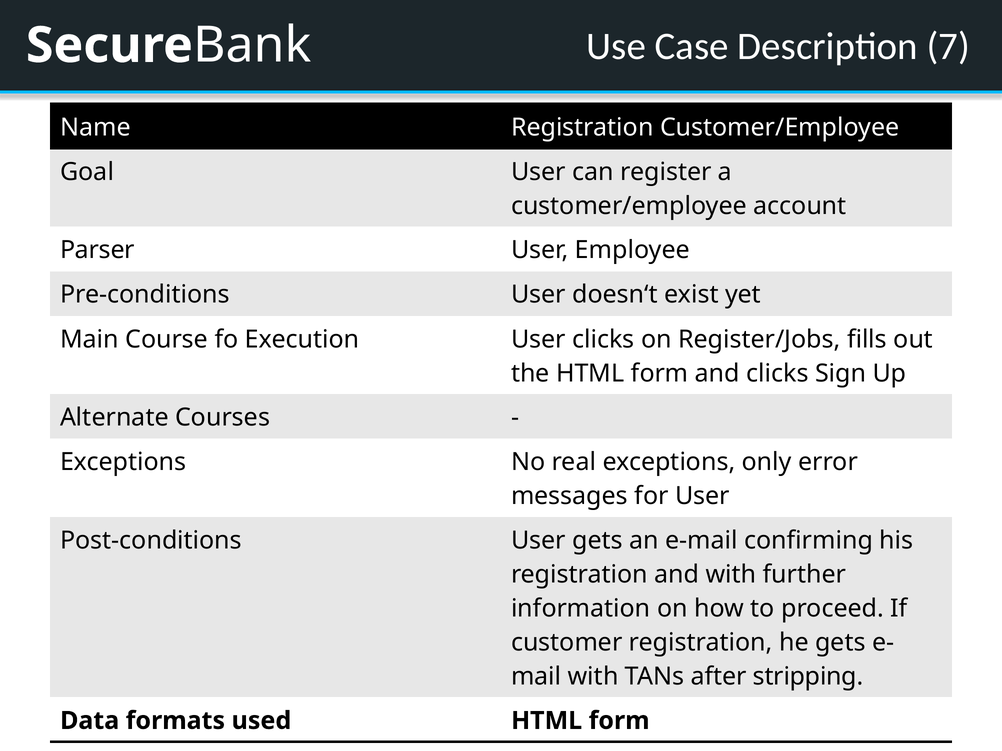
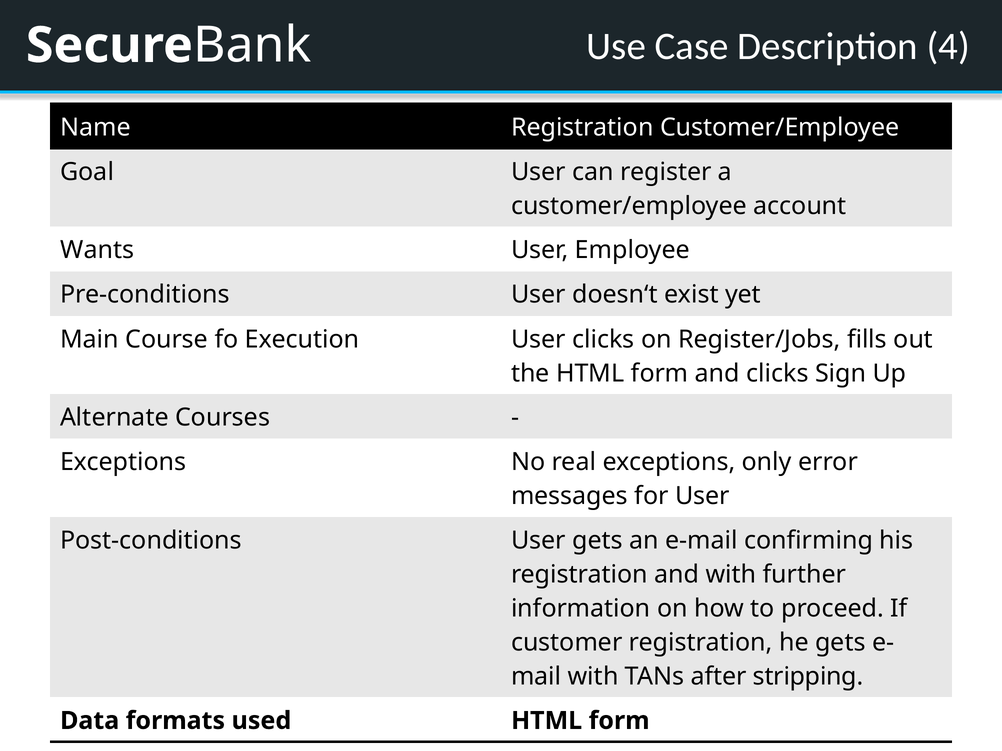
7: 7 -> 4
Parser: Parser -> Wants
